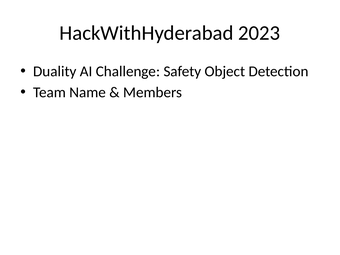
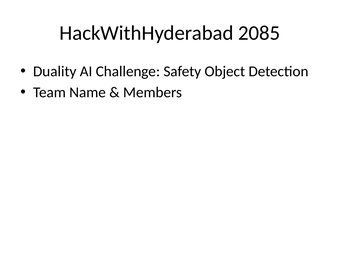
2023: 2023 -> 2085
